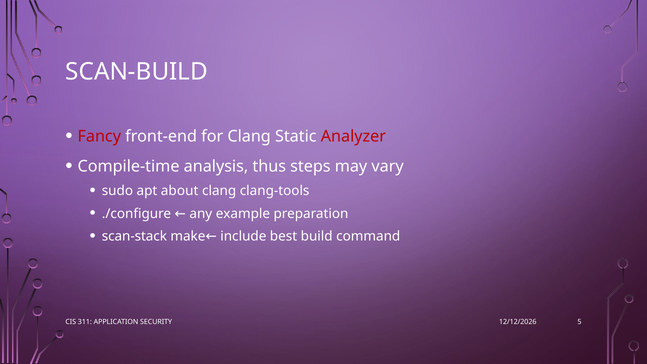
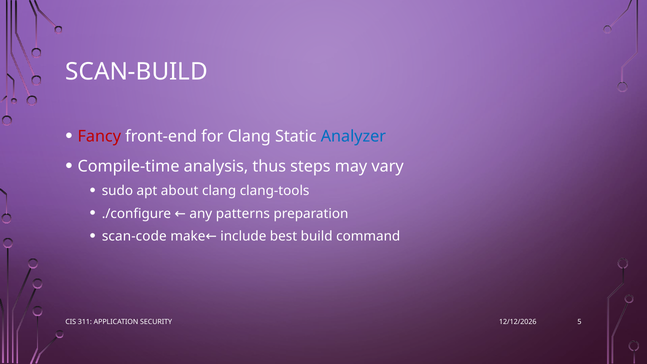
Analyzer colour: red -> blue
example: example -> patterns
scan-stack: scan-stack -> scan-code
